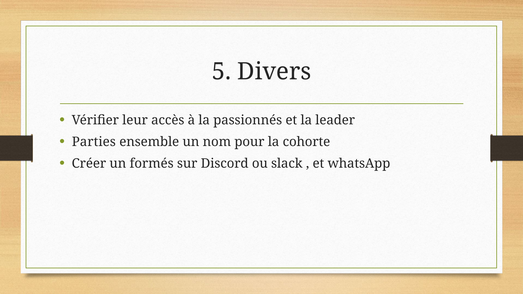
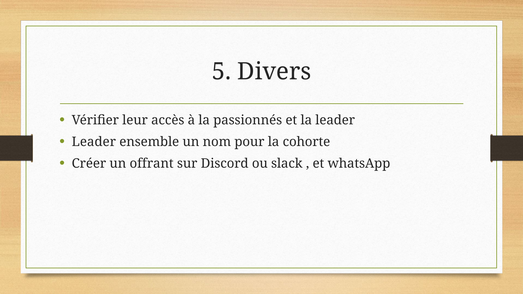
Parties at (94, 142): Parties -> Leader
formés: formés -> offrant
